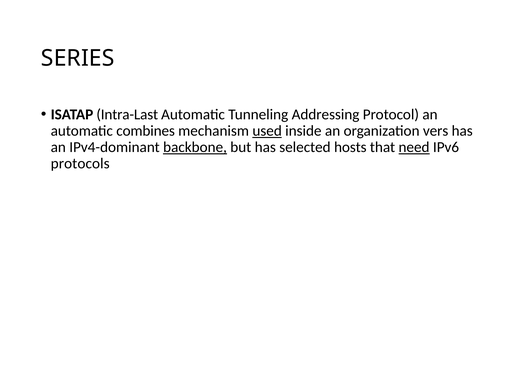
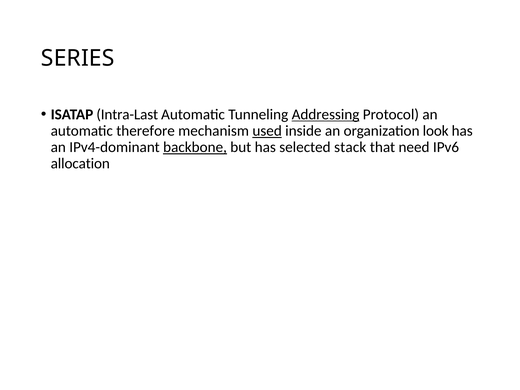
Addressing underline: none -> present
combines: combines -> therefore
vers: vers -> look
hosts: hosts -> stack
need underline: present -> none
protocols: protocols -> allocation
